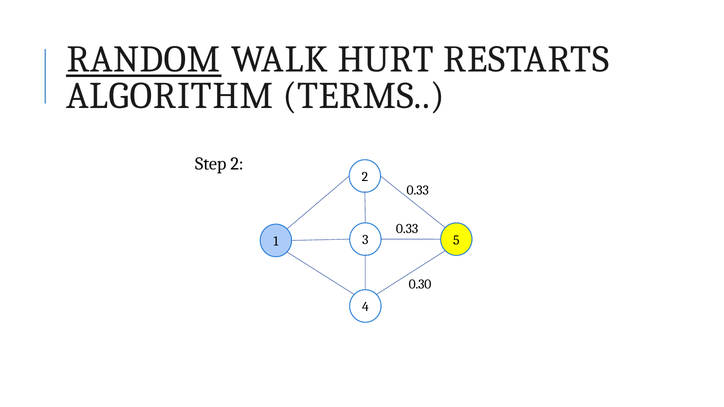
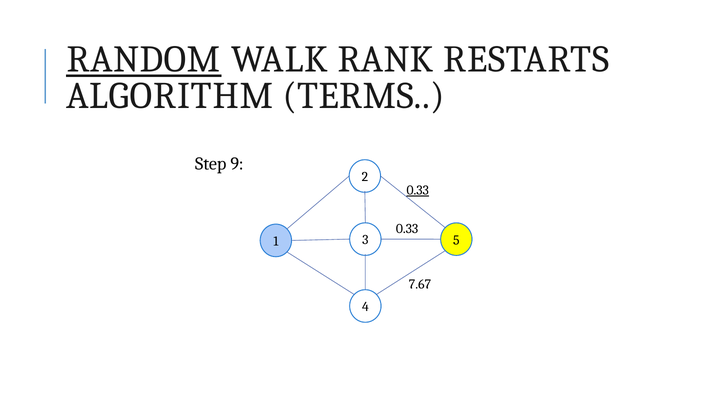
HURT: HURT -> RANK
Step 2: 2 -> 9
0.33 at (418, 190) underline: none -> present
0.30: 0.30 -> 7.67
